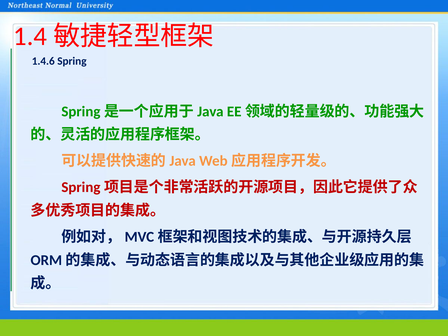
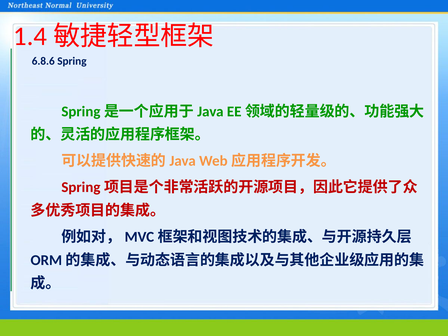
1.4.6: 1.4.6 -> 6.8.6
